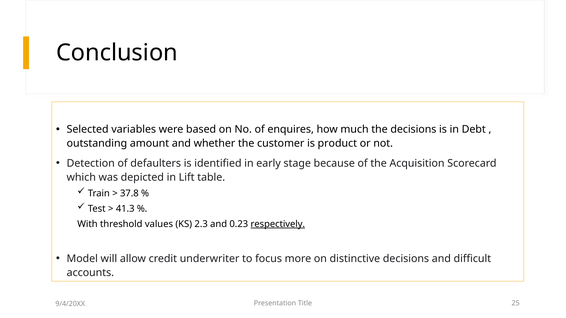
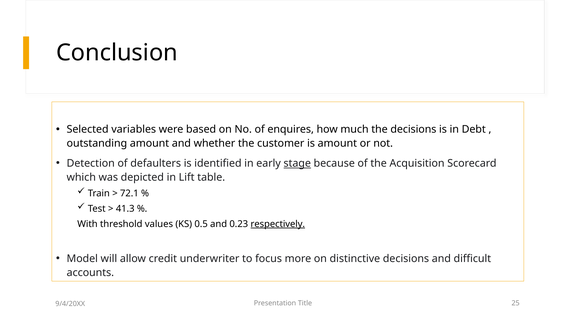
is product: product -> amount
stage underline: none -> present
37.8: 37.8 -> 72.1
2.3: 2.3 -> 0.5
